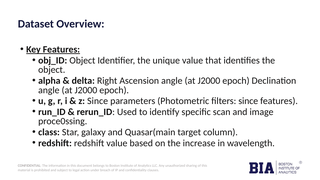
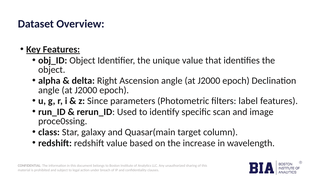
filters since: since -> label
